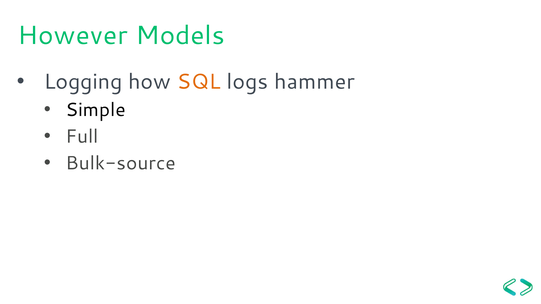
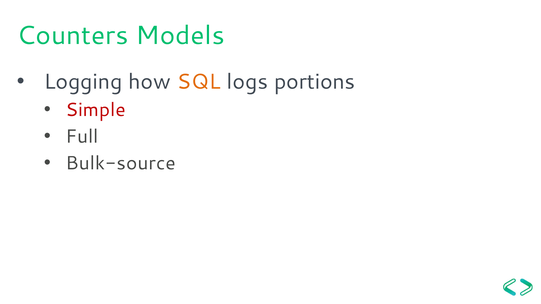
However: However -> Counters
hammer: hammer -> portions
Simple colour: black -> red
